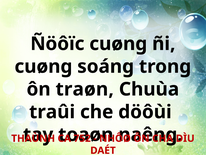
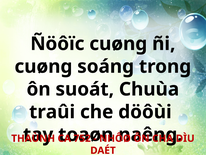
traøn: traøn -> suoát
